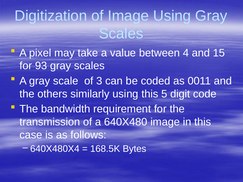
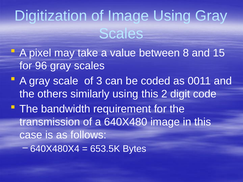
4: 4 -> 8
93: 93 -> 96
5: 5 -> 2
168.5K: 168.5K -> 653.5K
